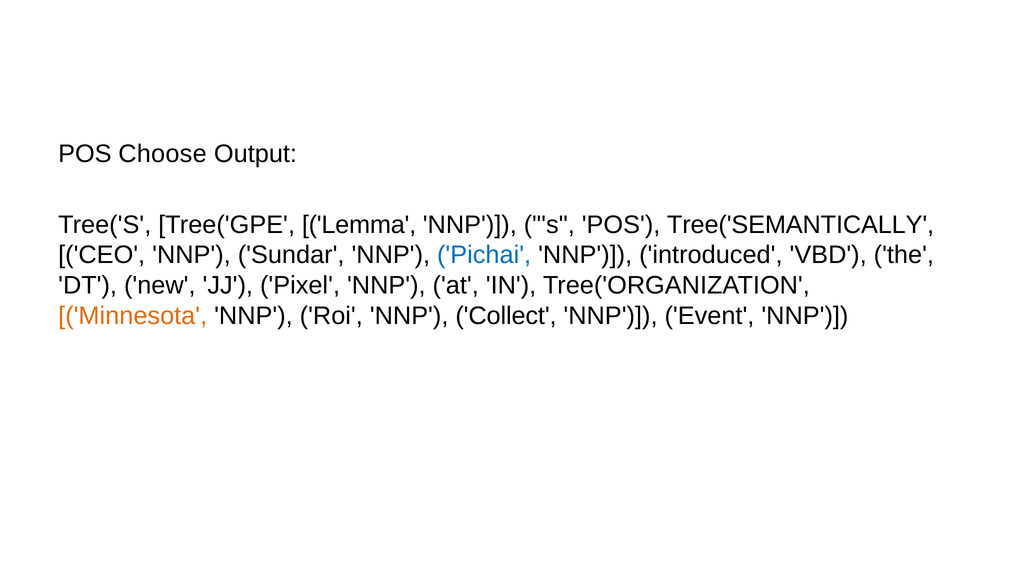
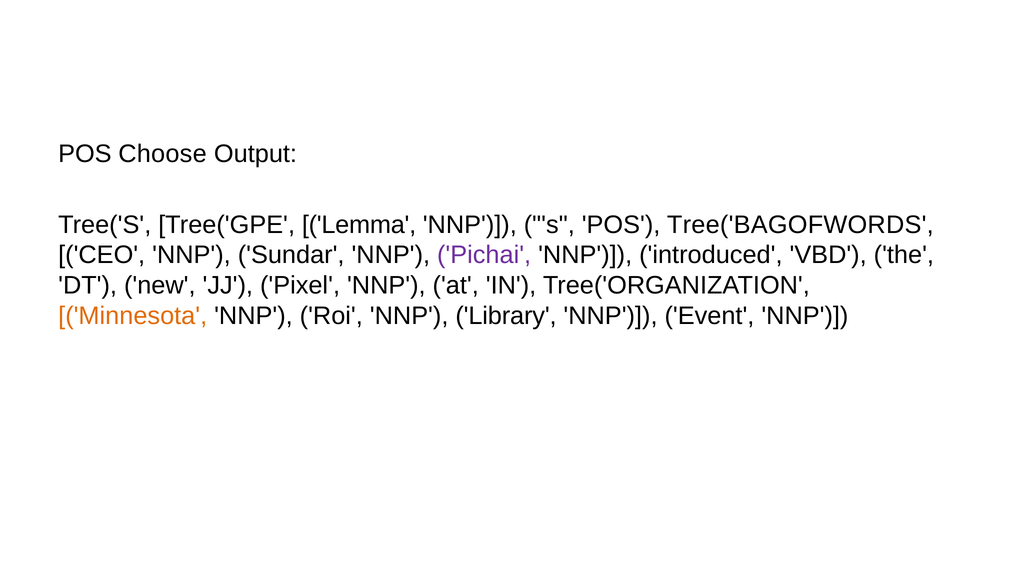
Tree('SEMANTICALLY: Tree('SEMANTICALLY -> Tree('BAGOFWORDS
Pichai colour: blue -> purple
Collect: Collect -> Library
